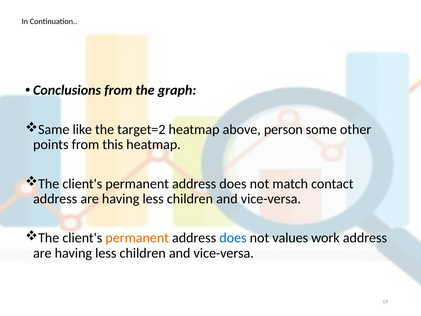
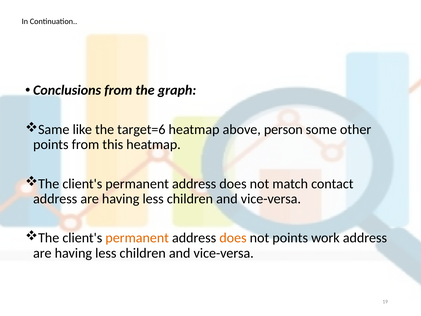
target=2: target=2 -> target=6
does at (233, 238) colour: blue -> orange
not values: values -> points
